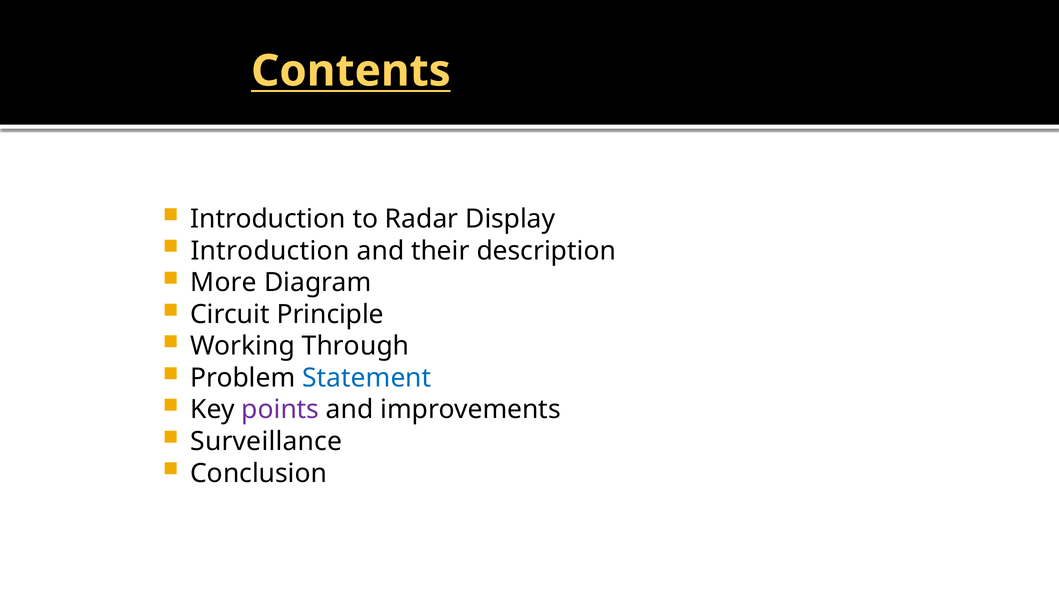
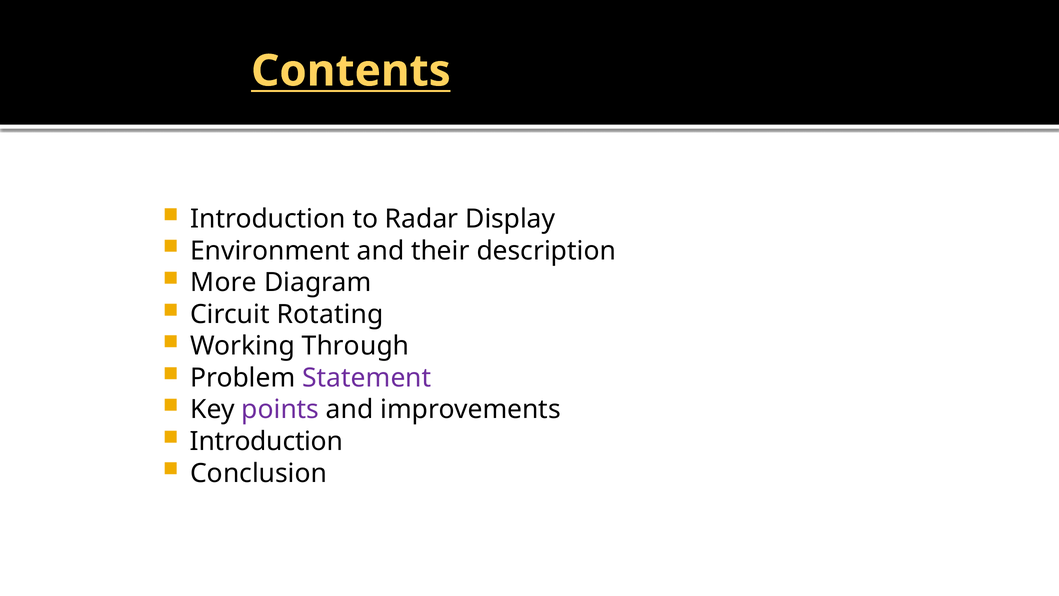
Introduction at (270, 251): Introduction -> Environment
Principle: Principle -> Rotating
Statement colour: blue -> purple
Surveillance at (266, 441): Surveillance -> Introduction
